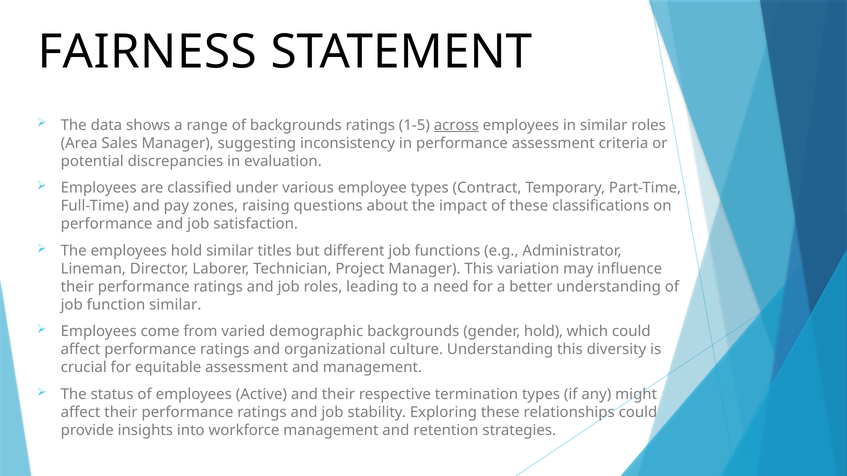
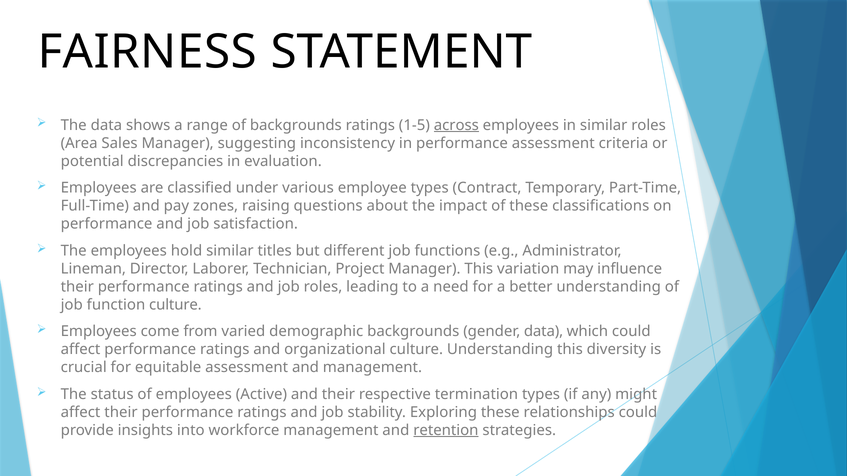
function similar: similar -> culture
gender hold: hold -> data
retention underline: none -> present
